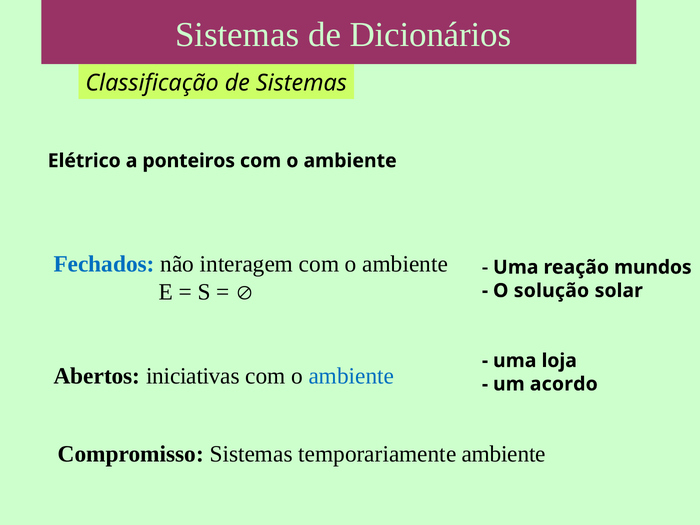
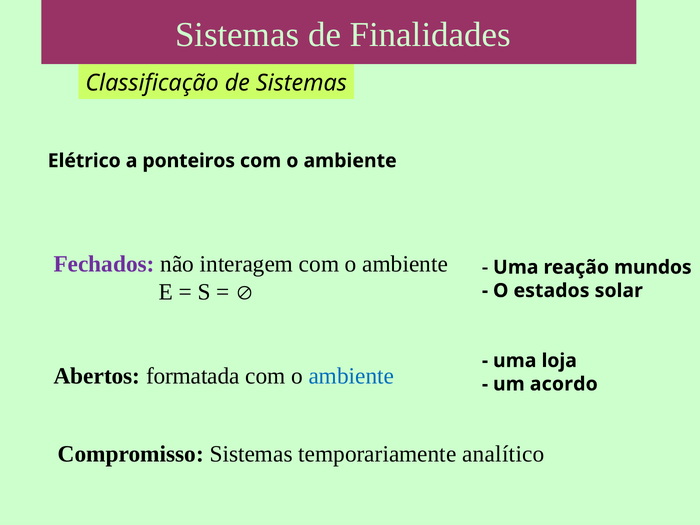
Dicionários: Dicionários -> Finalidades
Fechados colour: blue -> purple
solução: solução -> estados
iniciativas: iniciativas -> formatada
temporariamente ambiente: ambiente -> analítico
